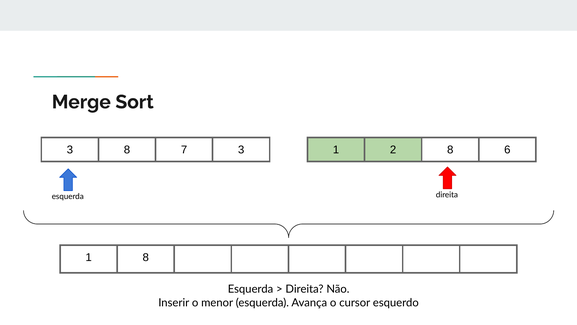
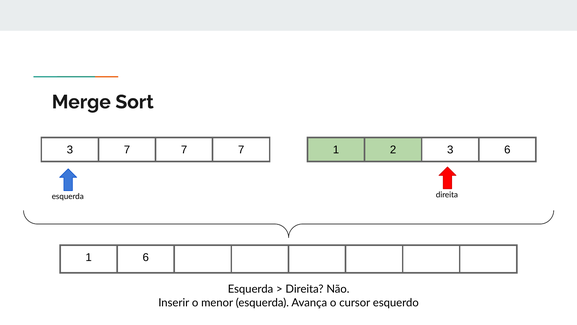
3 8: 8 -> 7
3 at (241, 150): 3 -> 7
2 8: 8 -> 3
1 8: 8 -> 6
